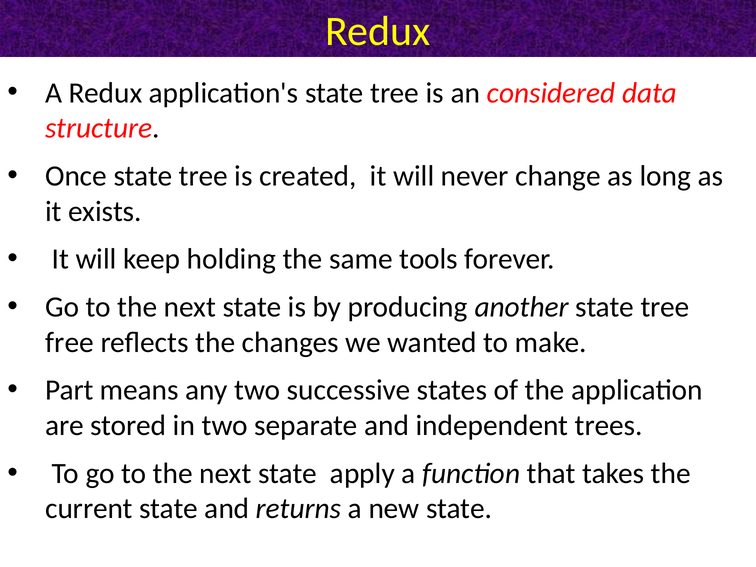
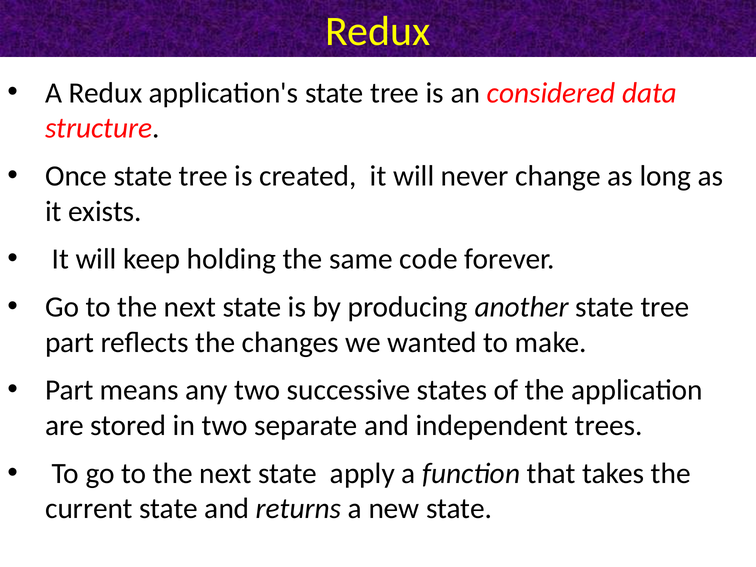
tools: tools -> code
free at (70, 342): free -> part
